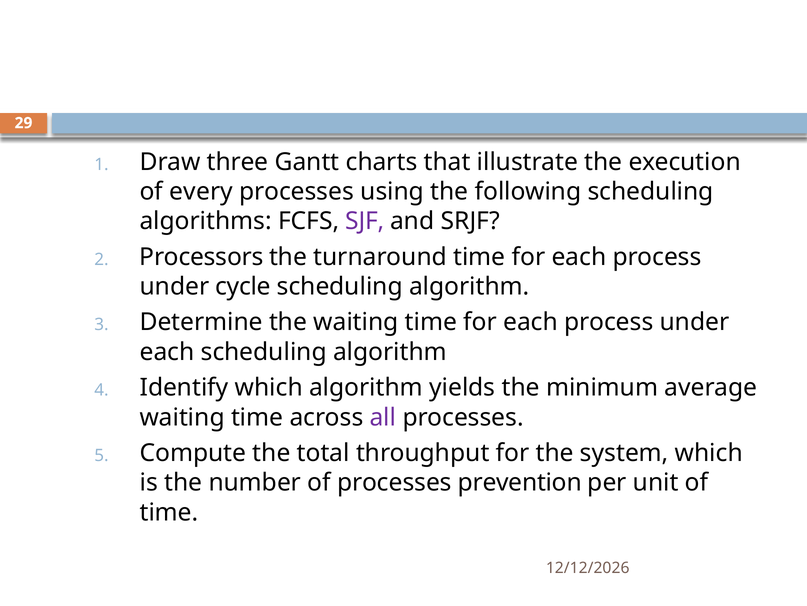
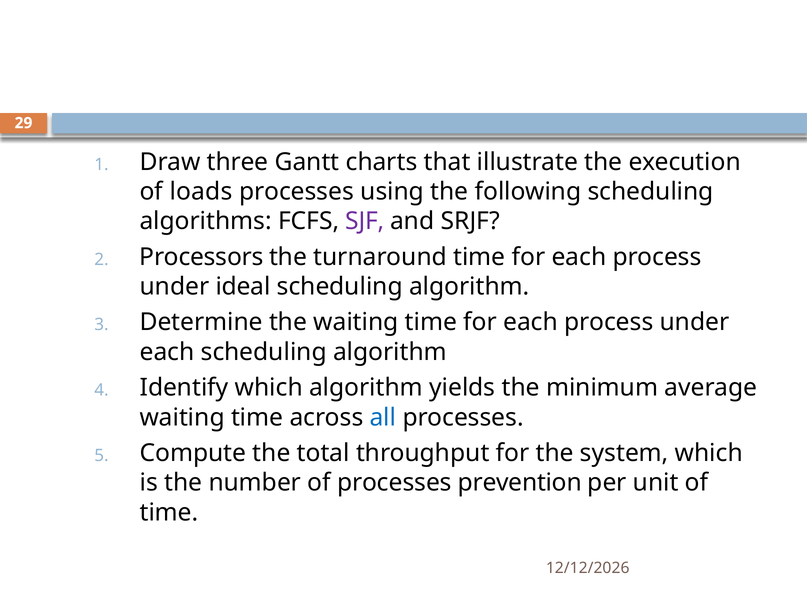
every: every -> loads
cycle: cycle -> ideal
all colour: purple -> blue
